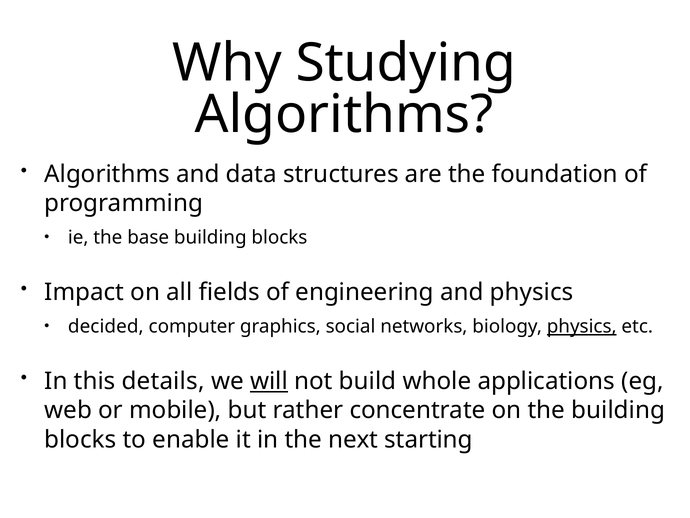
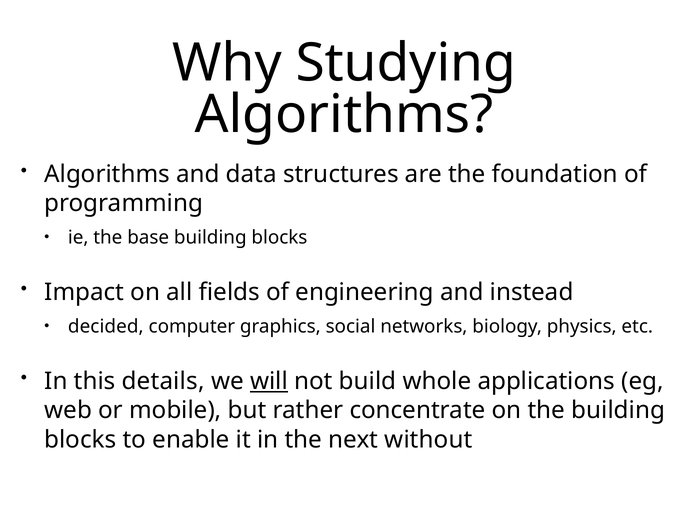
and physics: physics -> instead
physics at (582, 326) underline: present -> none
starting: starting -> without
